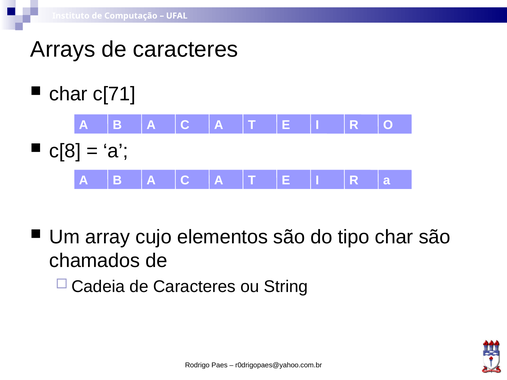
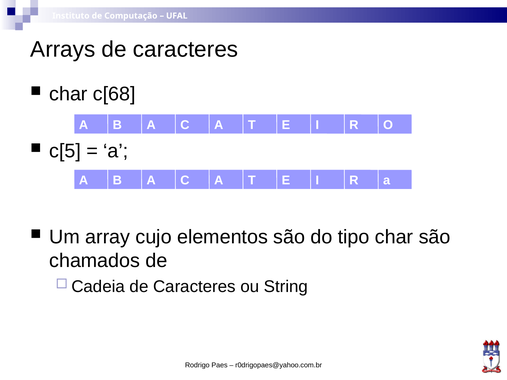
c[71: c[71 -> c[68
c[8: c[8 -> c[5
